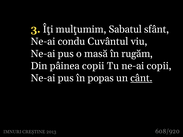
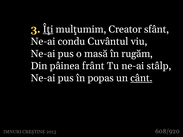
Îţi underline: none -> present
Sabatul: Sabatul -> Creator
pâinea copii: copii -> frânt
ne-ai copii: copii -> stâlp
